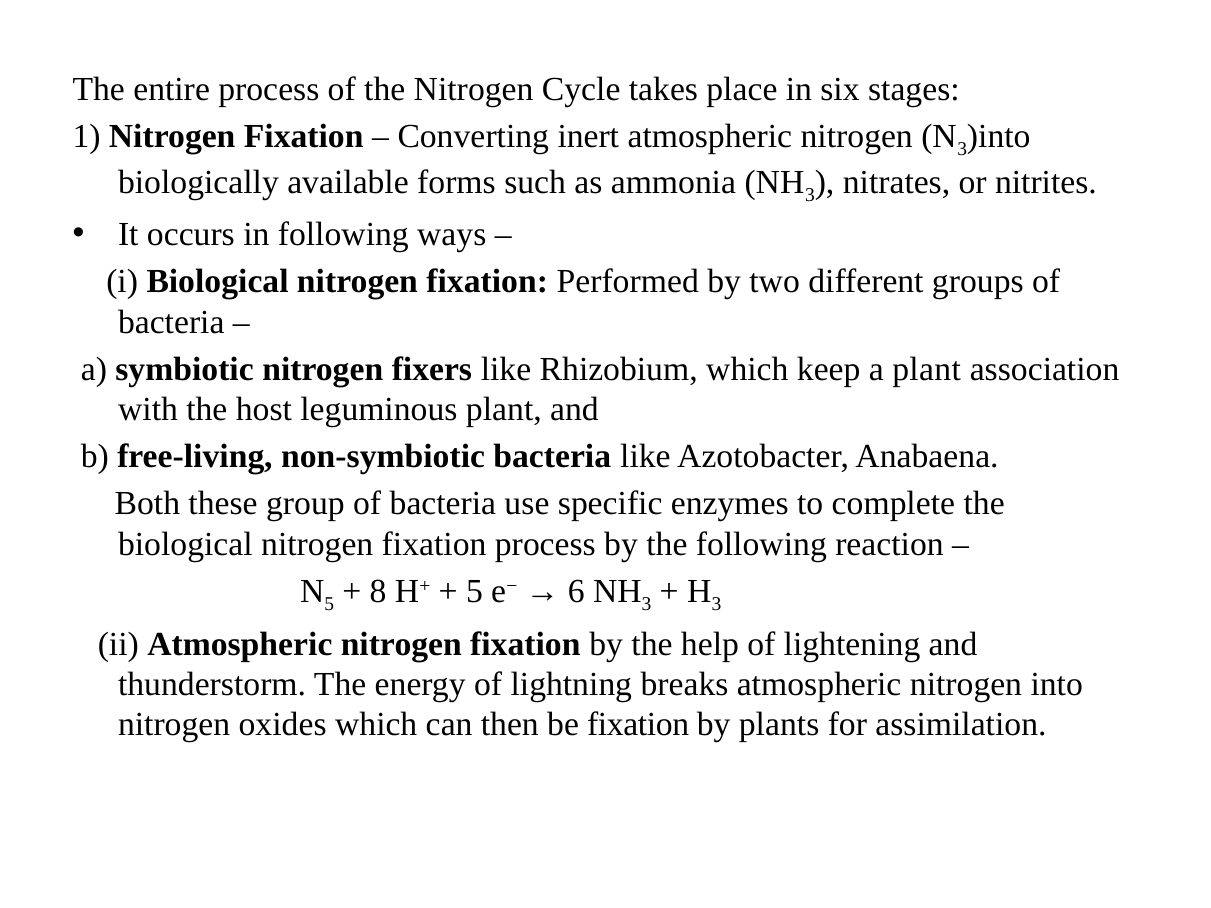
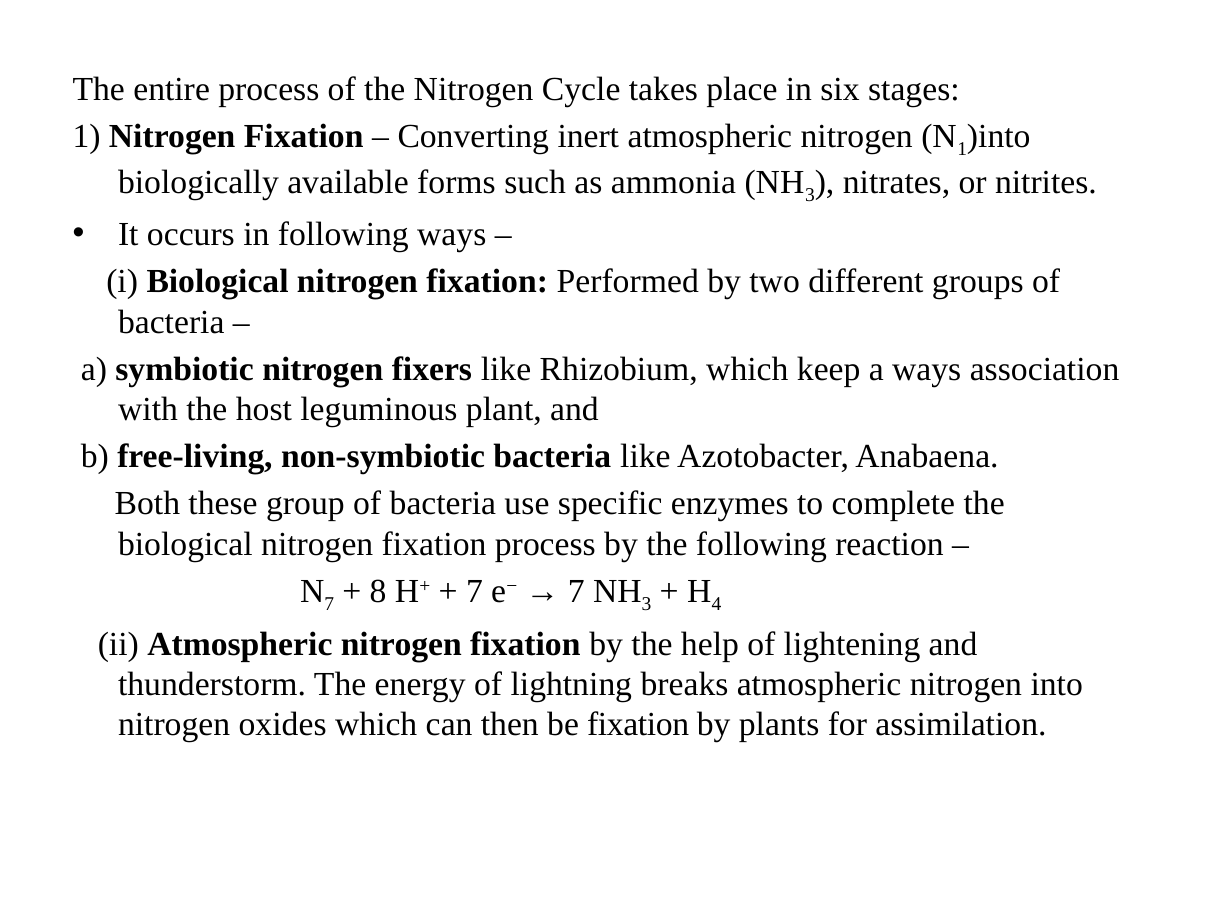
3 at (962, 149): 3 -> 1
a plant: plant -> ways
5 at (329, 605): 5 -> 7
5 at (474, 591): 5 -> 7
6 at (576, 591): 6 -> 7
3 at (716, 605): 3 -> 4
